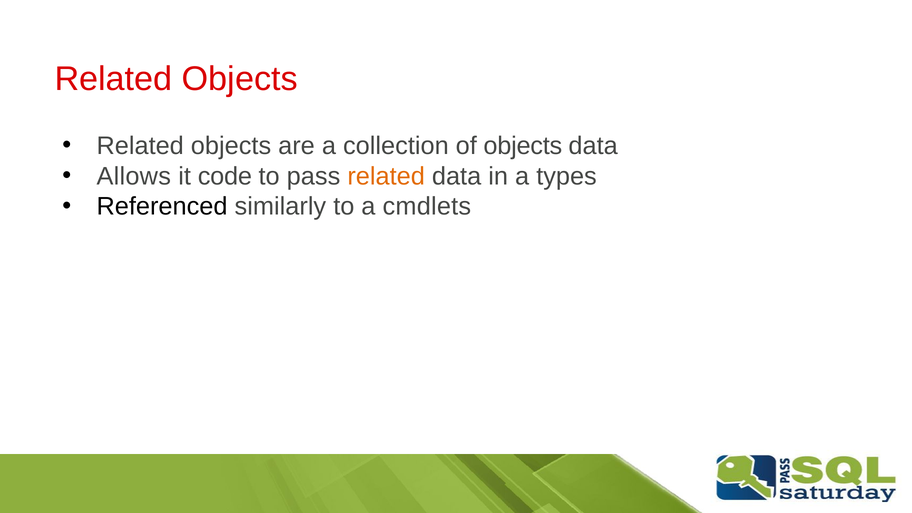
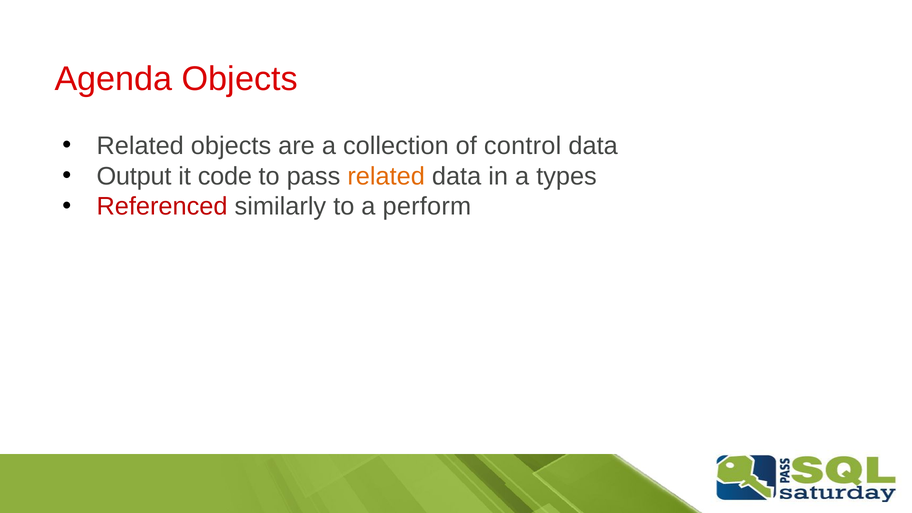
Related at (114, 79): Related -> Agenda
of objects: objects -> control
Allows: Allows -> Output
Referenced colour: black -> red
cmdlets: cmdlets -> perform
